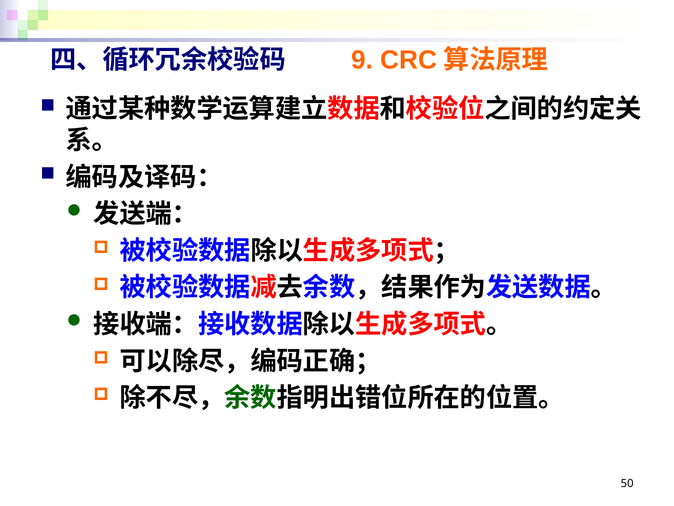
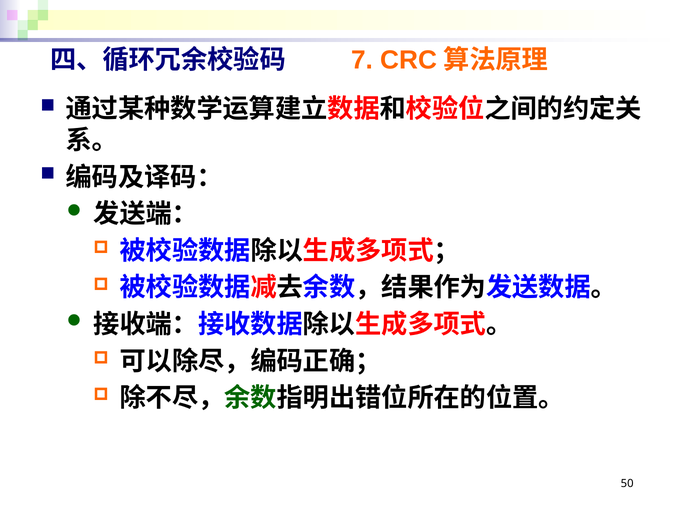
9: 9 -> 7
